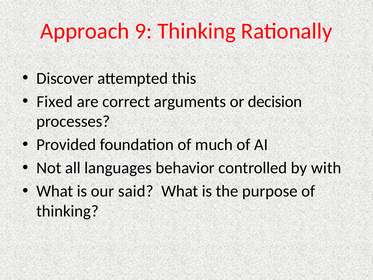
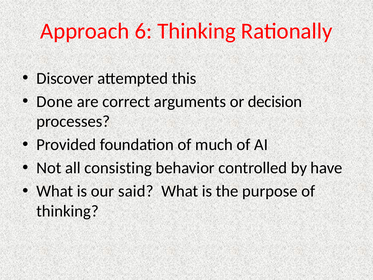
9: 9 -> 6
Fixed: Fixed -> Done
languages: languages -> consisting
with: with -> have
